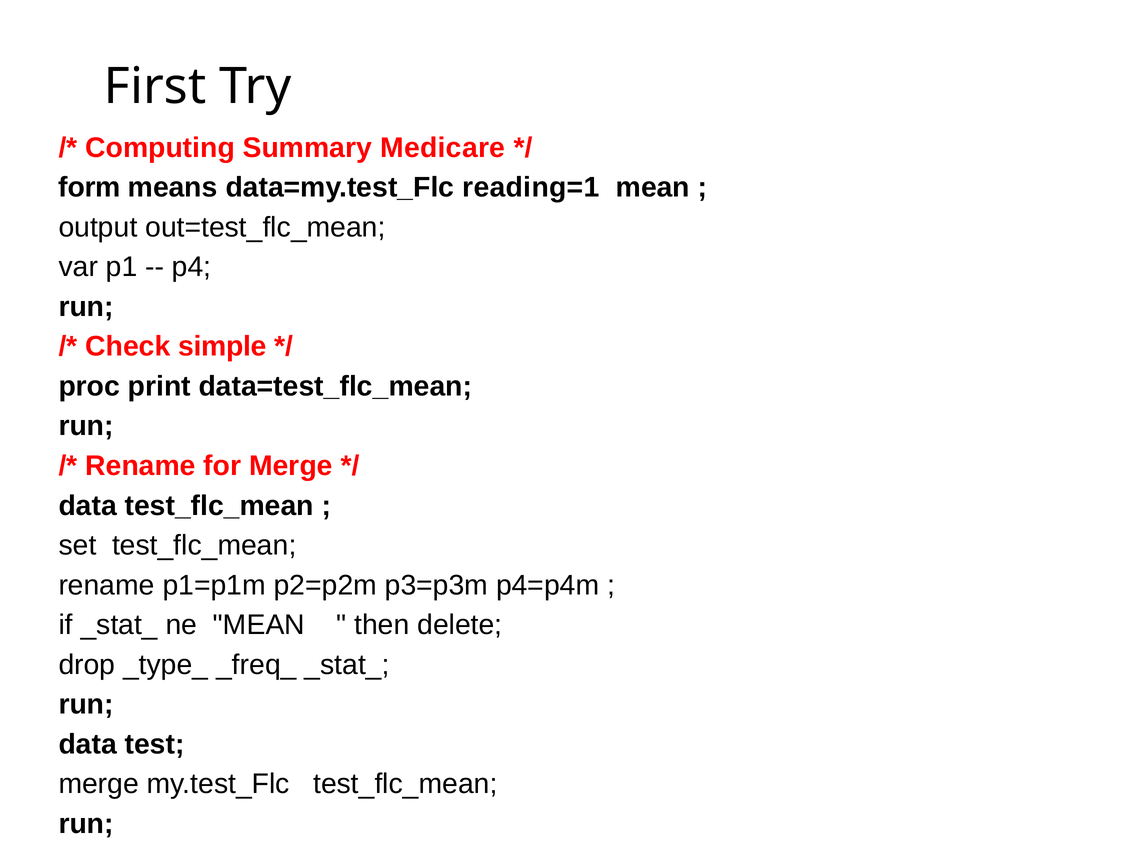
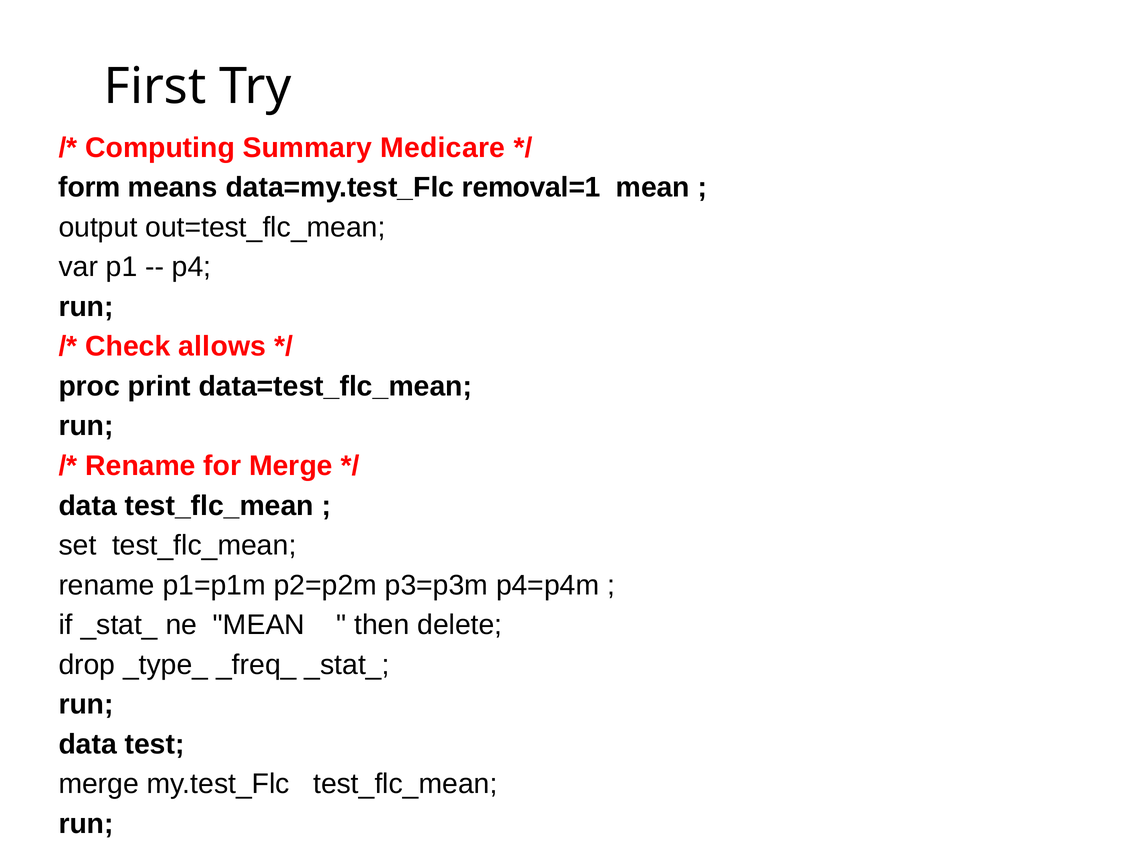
reading=1: reading=1 -> removal=1
simple: simple -> allows
